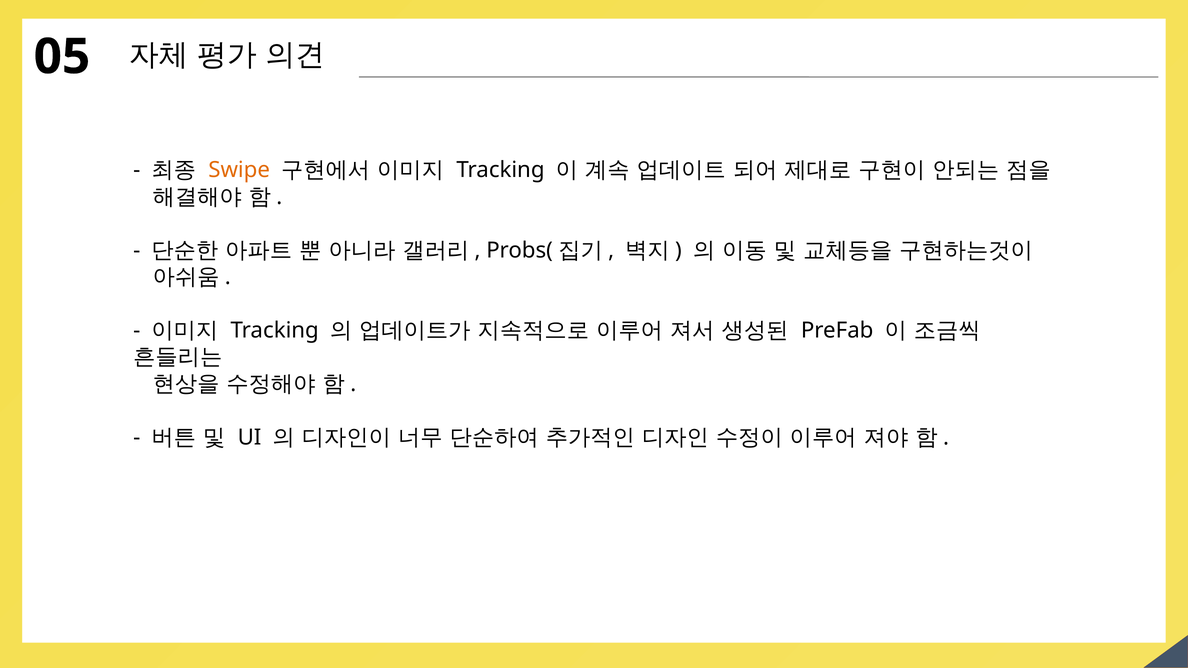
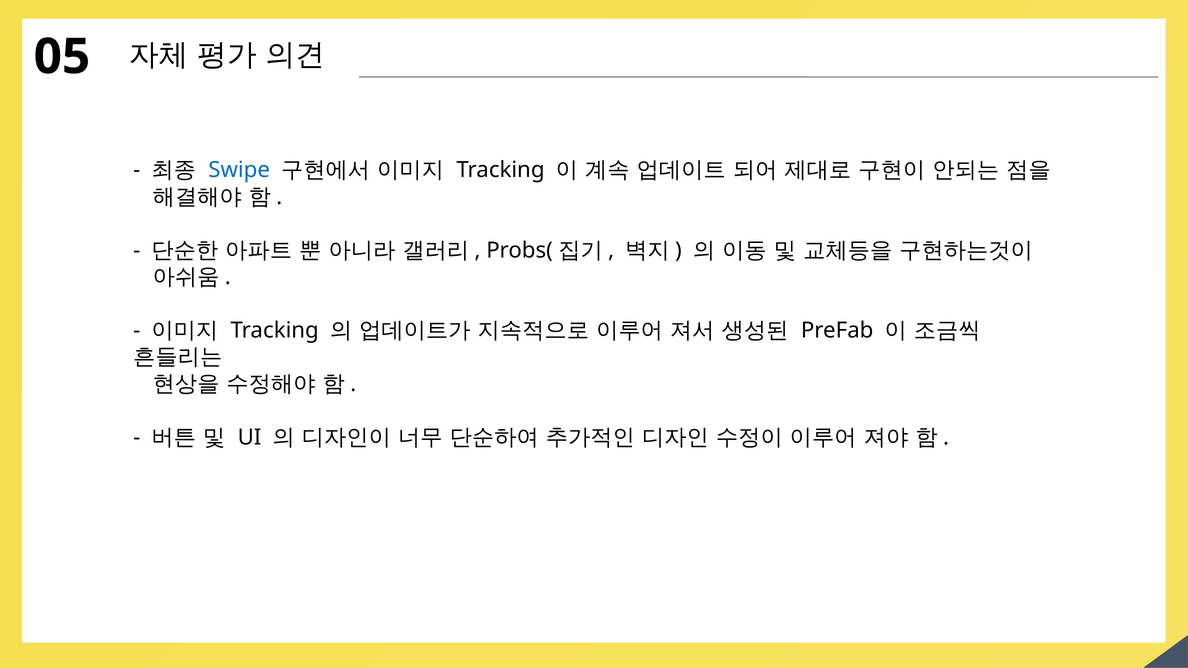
Swipe colour: orange -> blue
